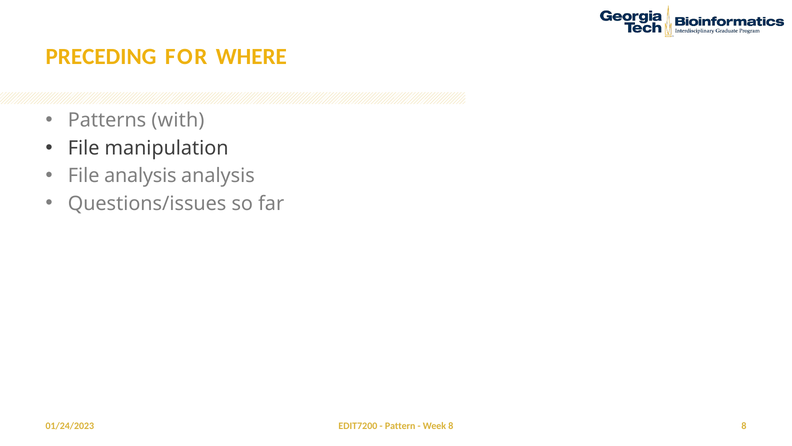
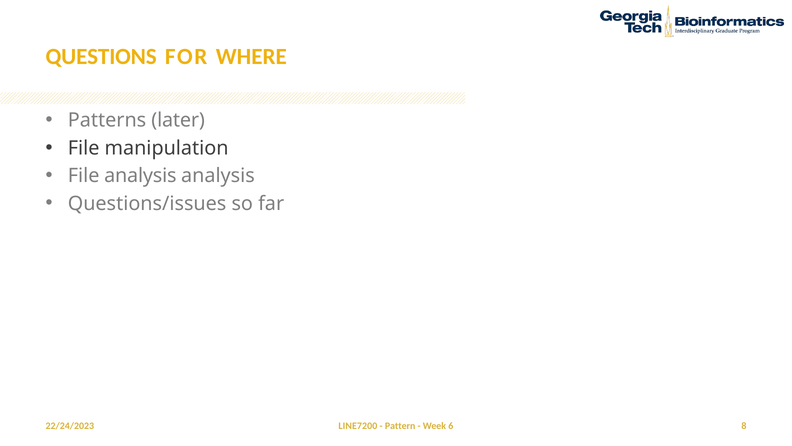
PRECEDING: PRECEDING -> QUESTIONS
with: with -> later
EDIT7200: EDIT7200 -> LINE7200
Week 8: 8 -> 6
01/24/2023: 01/24/2023 -> 22/24/2023
